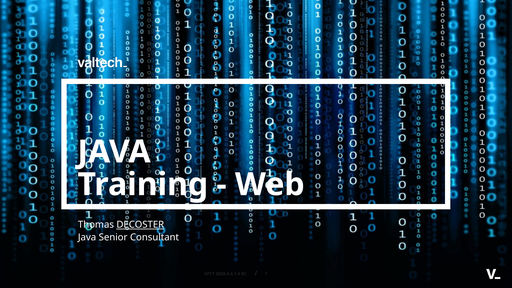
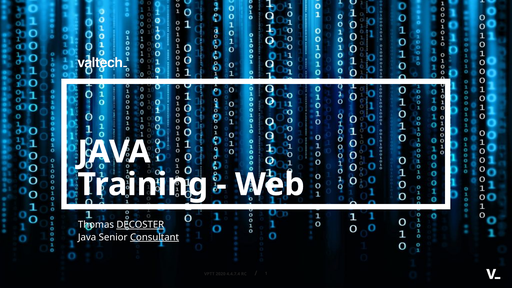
Consultant underline: none -> present
